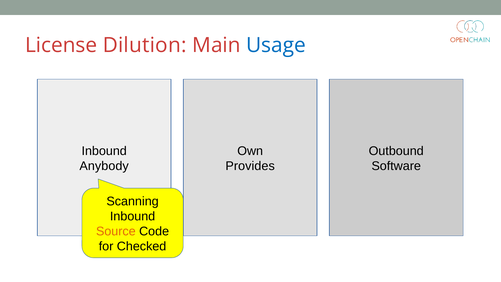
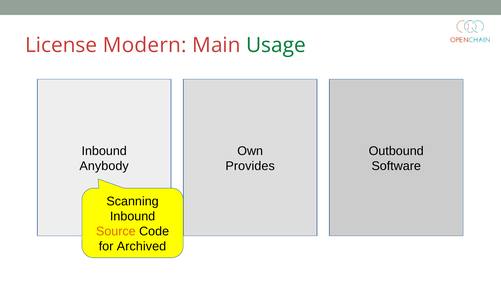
Dilution: Dilution -> Modern
Usage colour: blue -> green
Checked: Checked -> Archived
